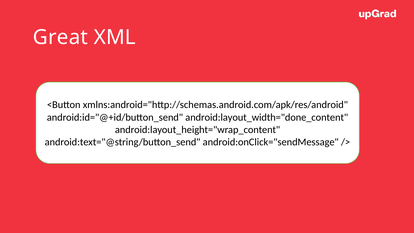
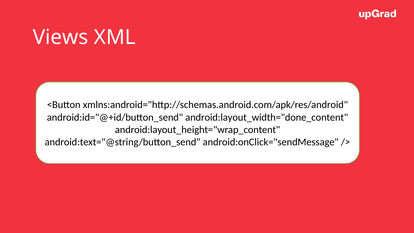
Great: Great -> Views
